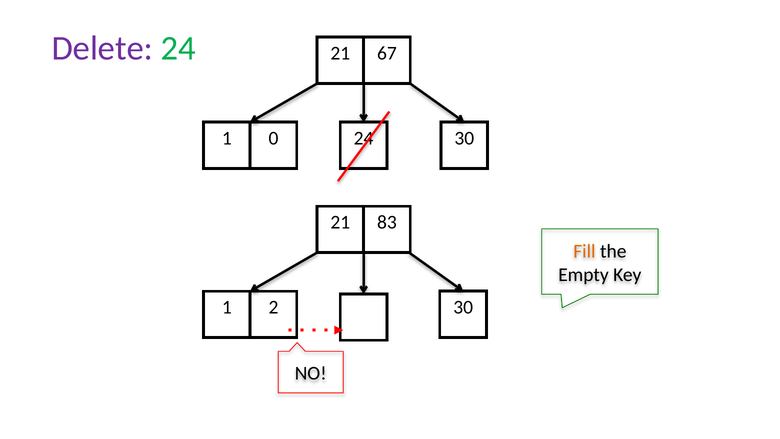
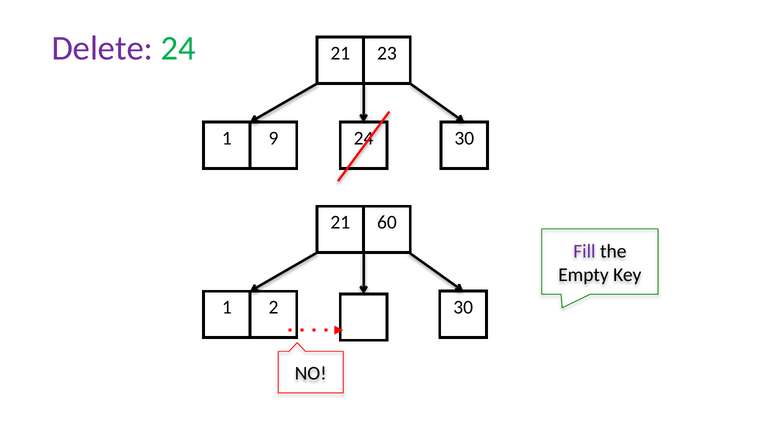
67: 67 -> 23
0: 0 -> 9
83: 83 -> 60
Fill colour: orange -> purple
